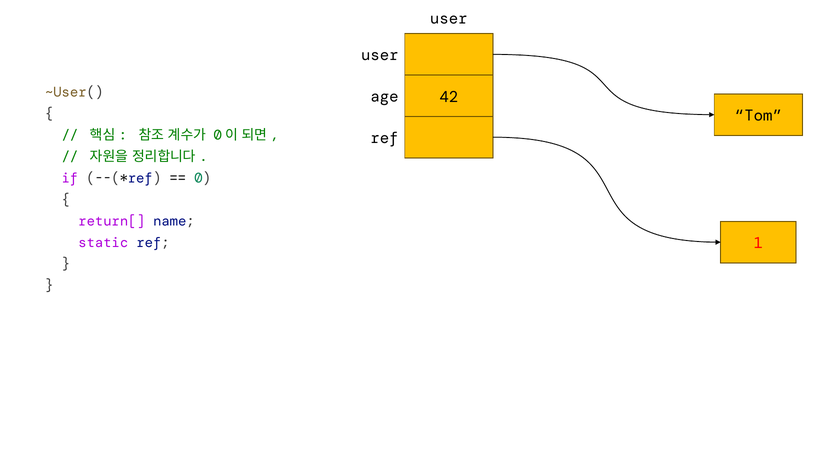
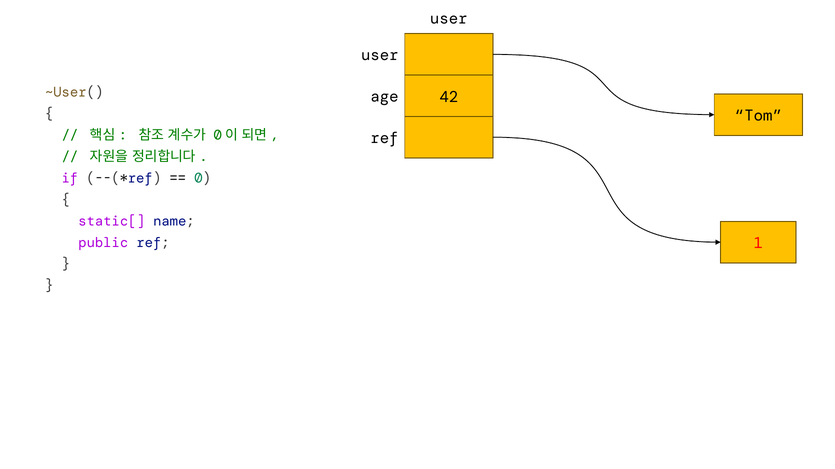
return[: return[ -> static[
static: static -> public
